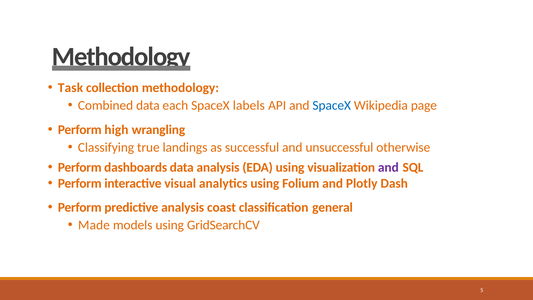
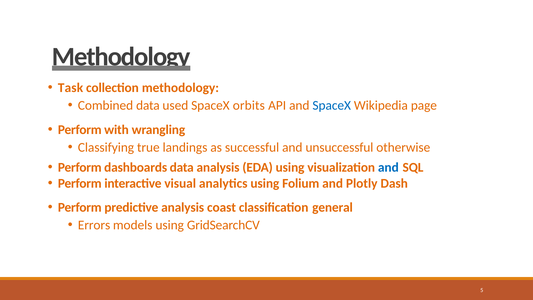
each: each -> used
labels: labels -> orbits
high: high -> with
and at (388, 167) colour: purple -> blue
Made: Made -> Errors
